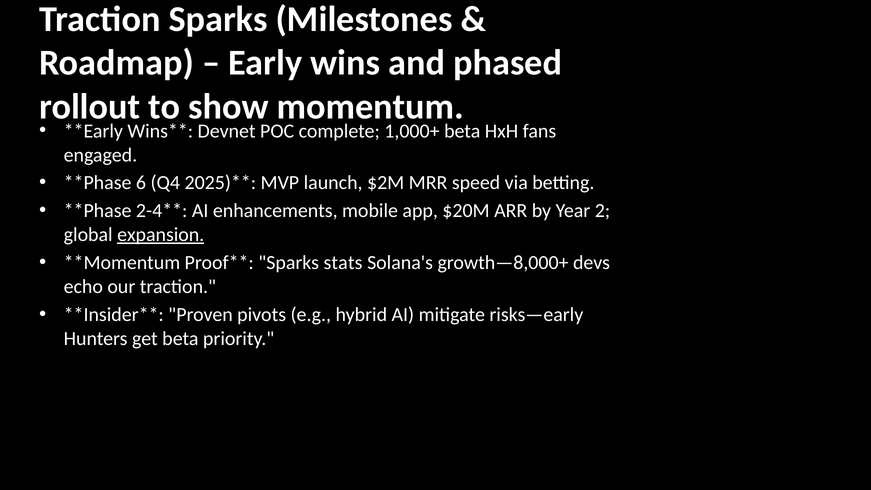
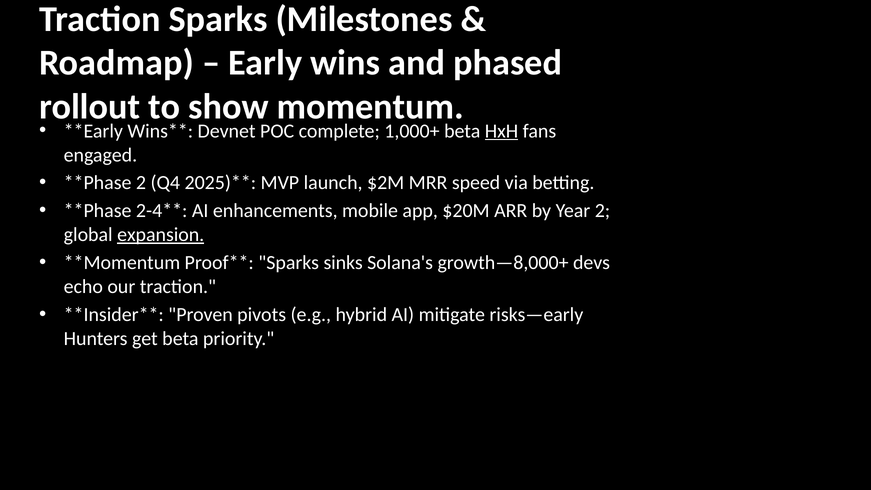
HxH underline: none -> present
6 at (141, 183): 6 -> 2
stats: stats -> sinks
